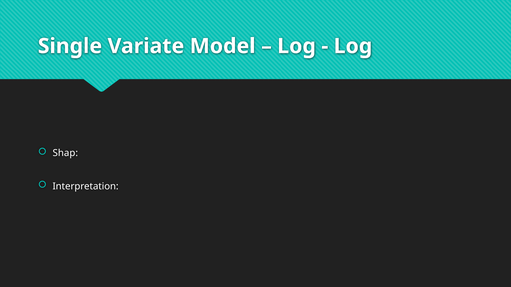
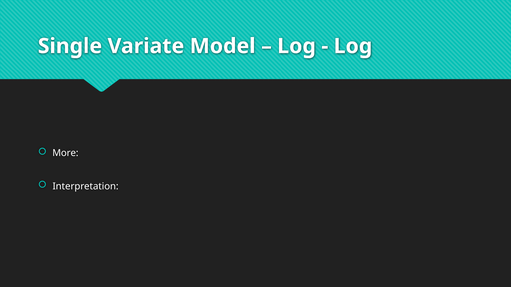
Shap: Shap -> More
